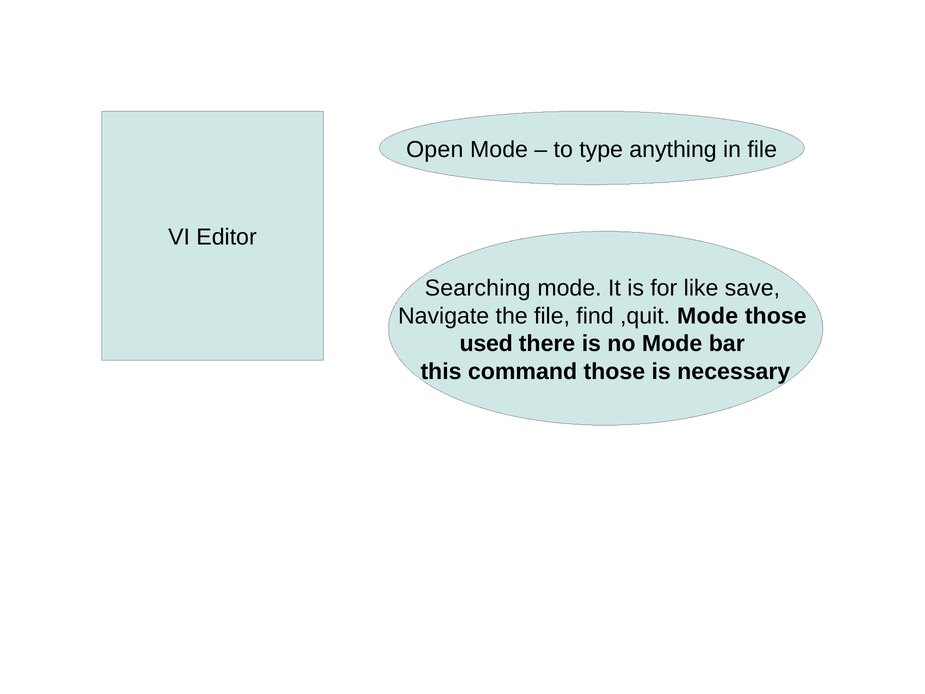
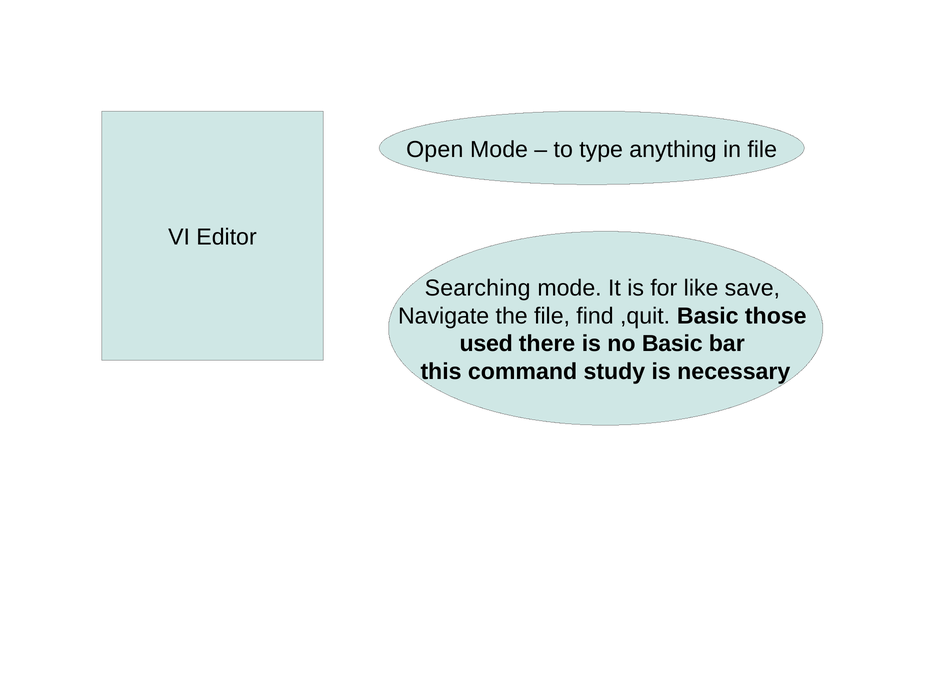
,quit Mode: Mode -> Basic
no Mode: Mode -> Basic
command those: those -> study
